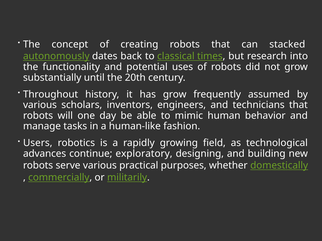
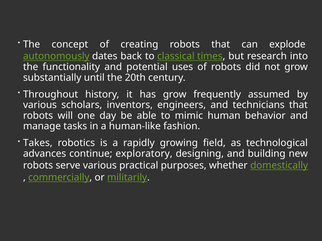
stacked: stacked -> explode
Users: Users -> Takes
